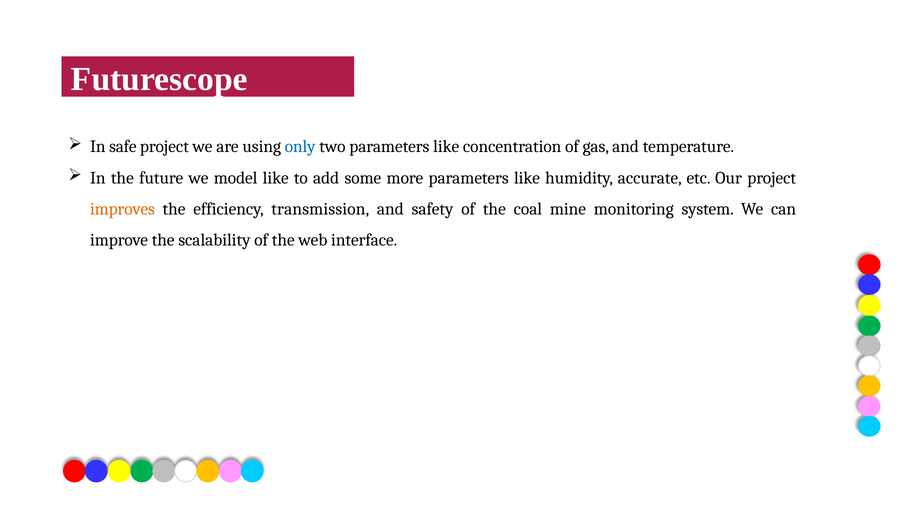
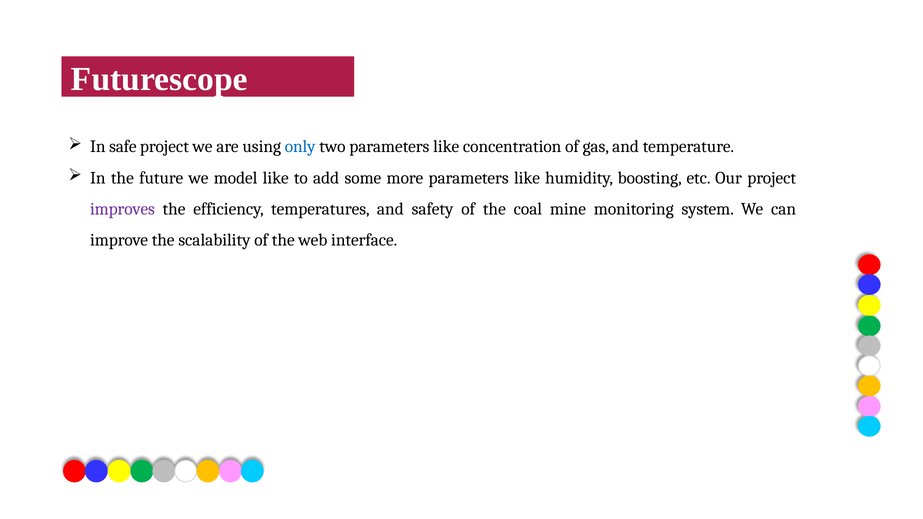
accurate: accurate -> boosting
improves colour: orange -> purple
transmission: transmission -> temperatures
